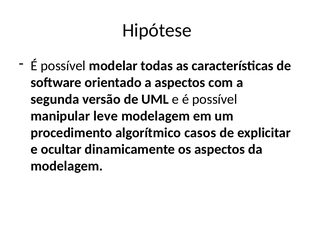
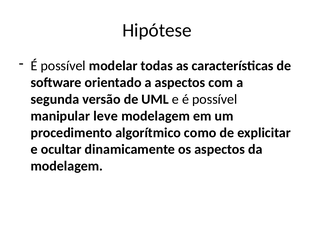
casos: casos -> como
